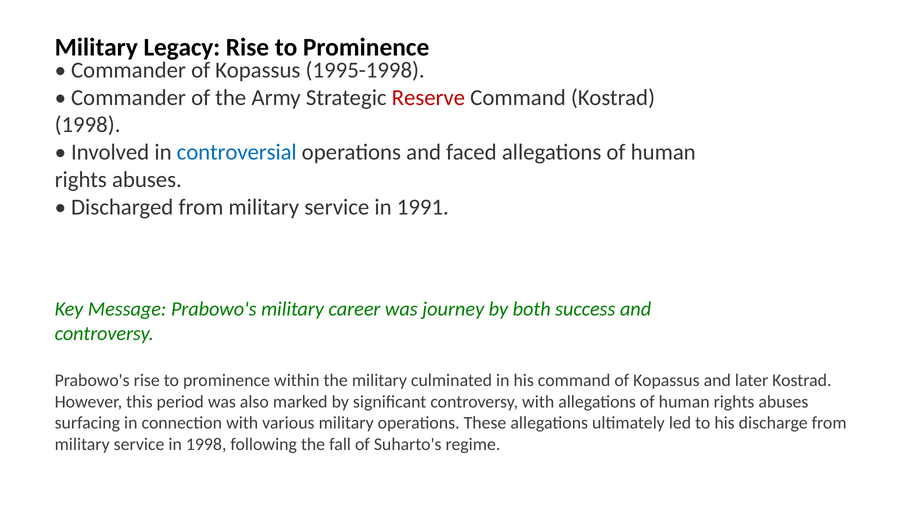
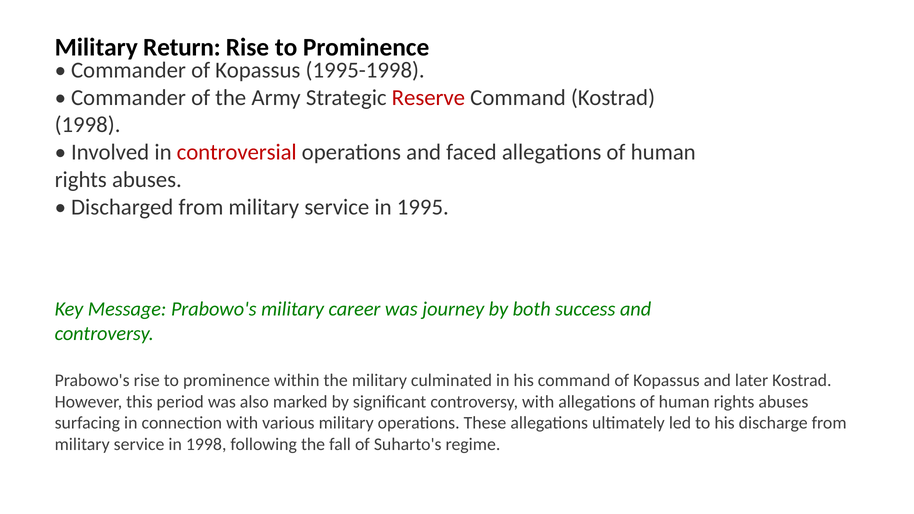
Legacy: Legacy -> Return
controversial colour: blue -> red
1991: 1991 -> 1995
